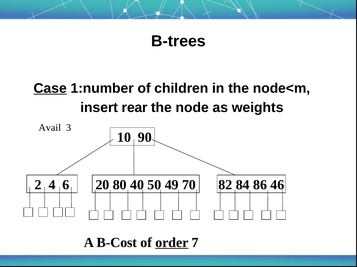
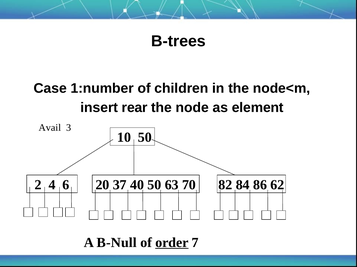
Case underline: present -> none
weights: weights -> element
10 90: 90 -> 50
80: 80 -> 37
49: 49 -> 63
46: 46 -> 62
B-Cost: B-Cost -> B-Null
